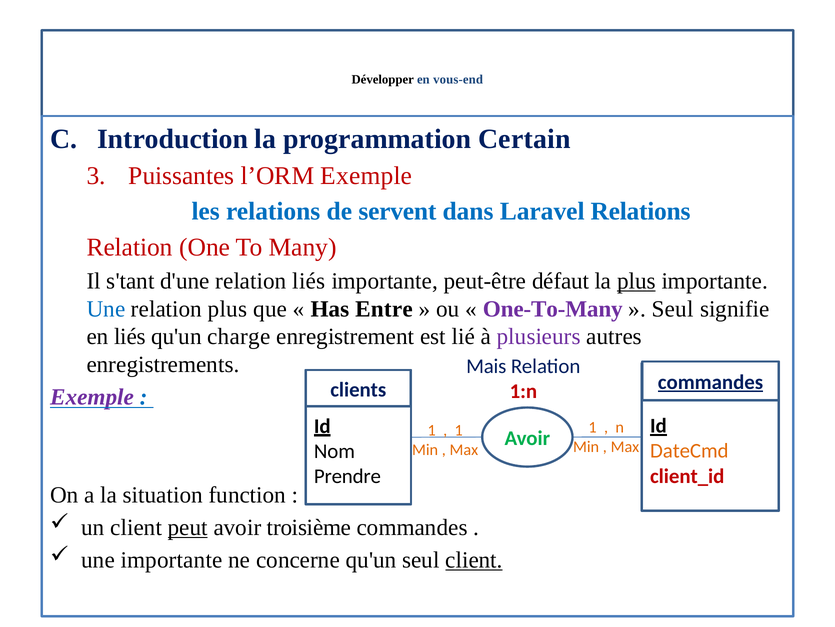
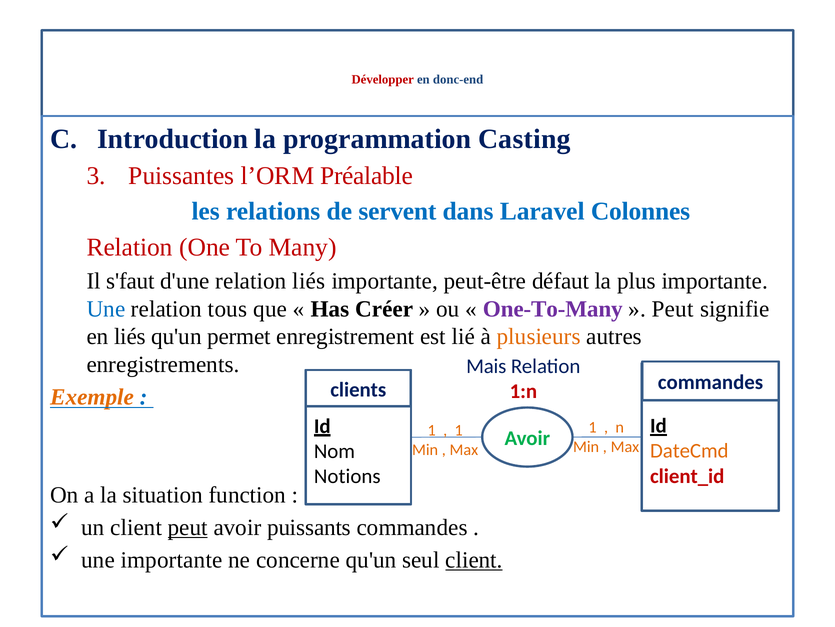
Développer colour: black -> red
vous-end: vous-end -> donc-end
Certain: Certain -> Casting
l’ORM Exemple: Exemple -> Préalable
Laravel Relations: Relations -> Colonnes
s'tant: s'tant -> s'faut
plus at (636, 281) underline: present -> none
relation plus: plus -> tous
Entre: Entre -> Créer
Seul at (673, 309): Seul -> Peut
charge: charge -> permet
plusieurs colour: purple -> orange
commandes at (710, 382) underline: present -> none
Exemple at (92, 397) colour: purple -> orange
Prendre: Prendre -> Notions
troisième: troisième -> puissants
